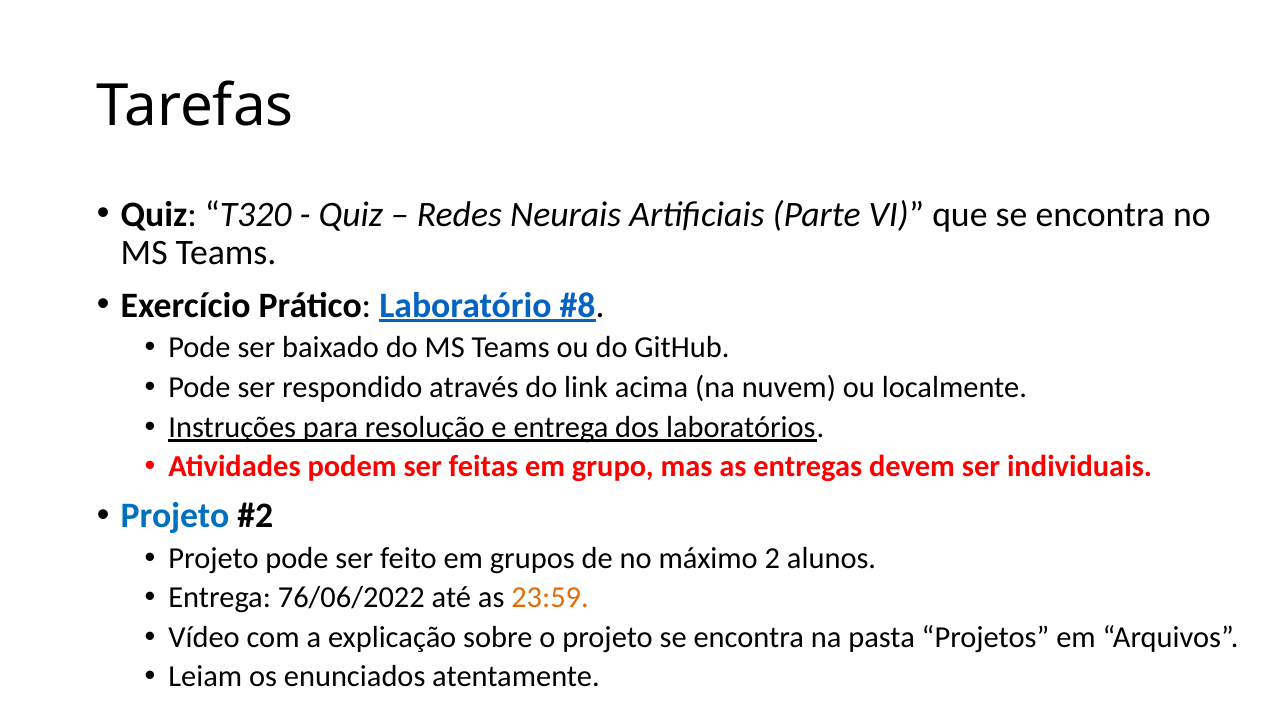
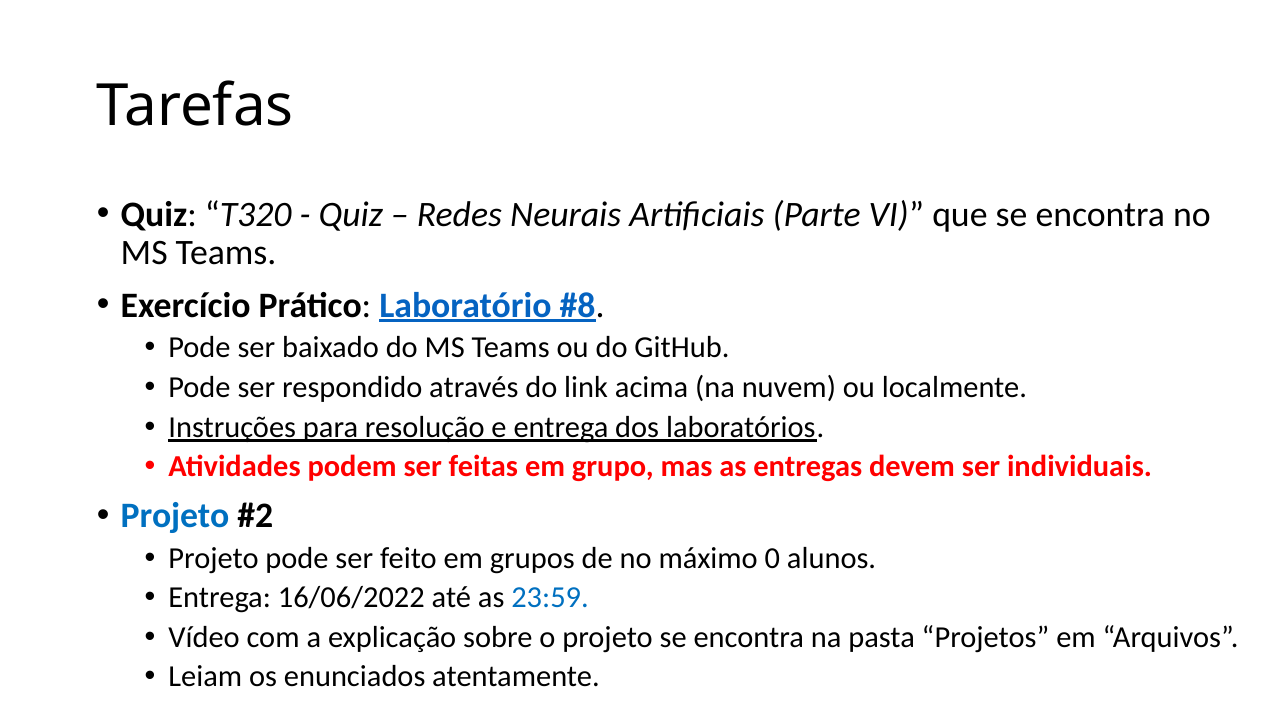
2: 2 -> 0
76/06/2022: 76/06/2022 -> 16/06/2022
23:59 colour: orange -> blue
